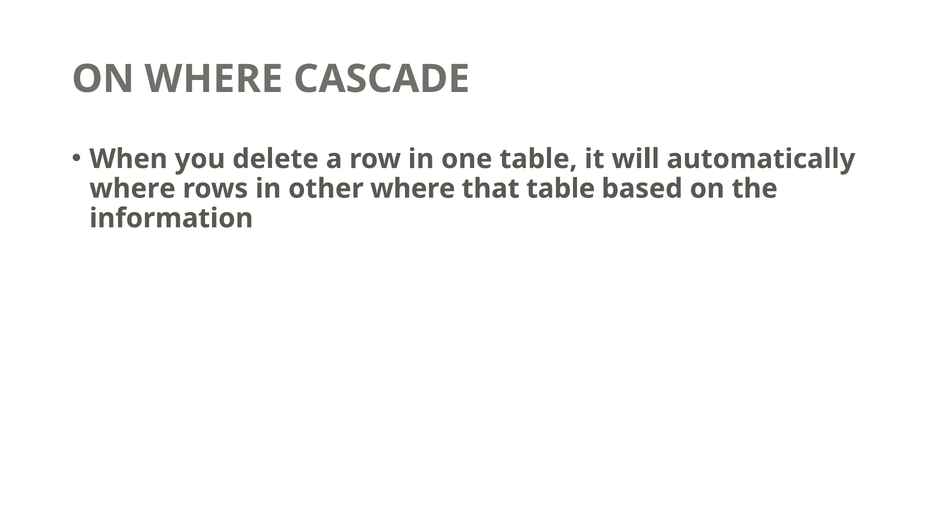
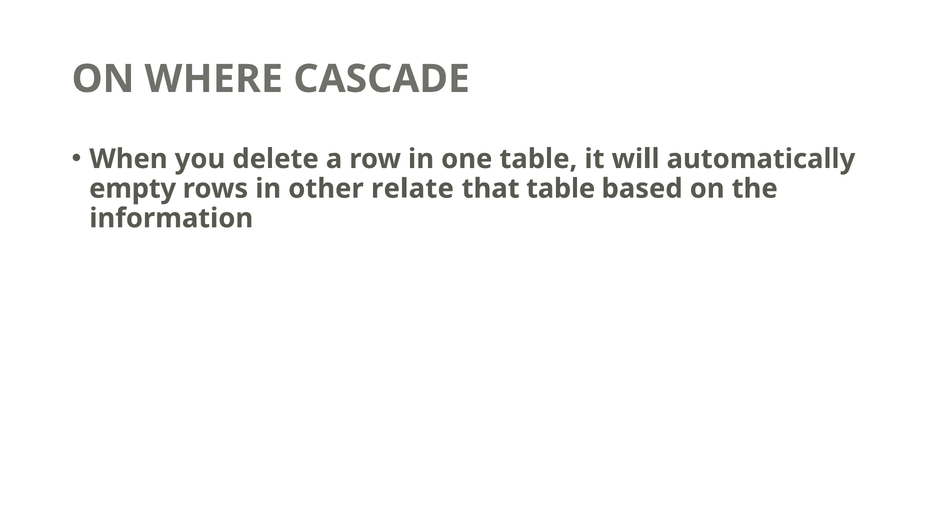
where at (132, 189): where -> empty
other where: where -> relate
